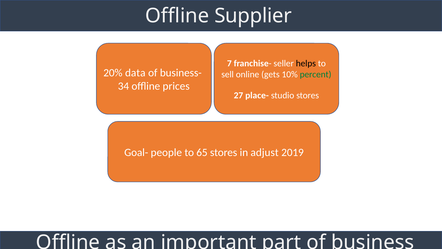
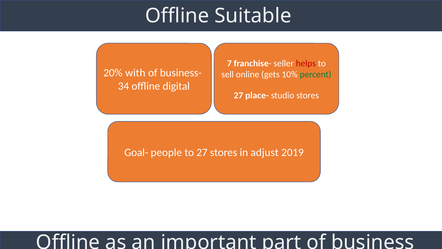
Supplier: Supplier -> Suitable
helps colour: black -> red
data: data -> with
prices: prices -> digital
to 65: 65 -> 27
